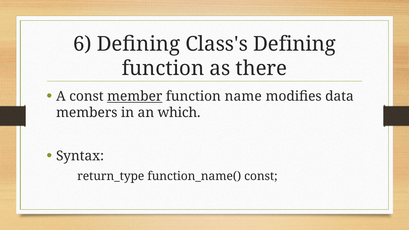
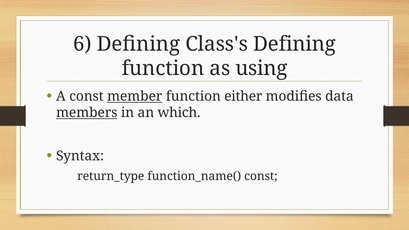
there: there -> using
name: name -> either
members underline: none -> present
